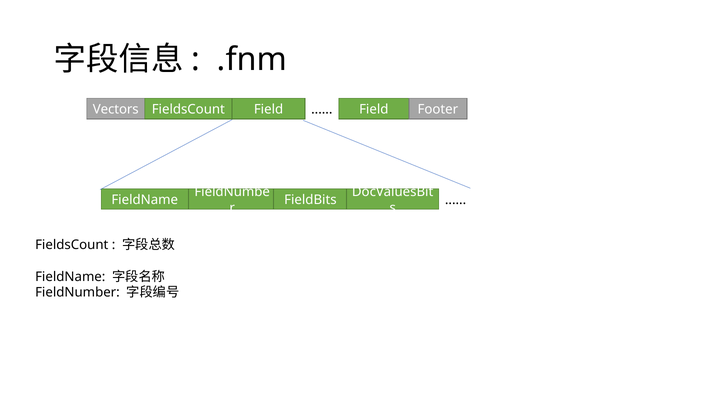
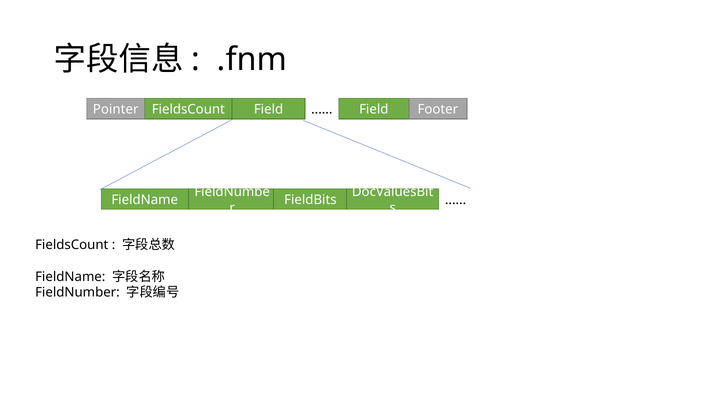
Vectors: Vectors -> Pointer
